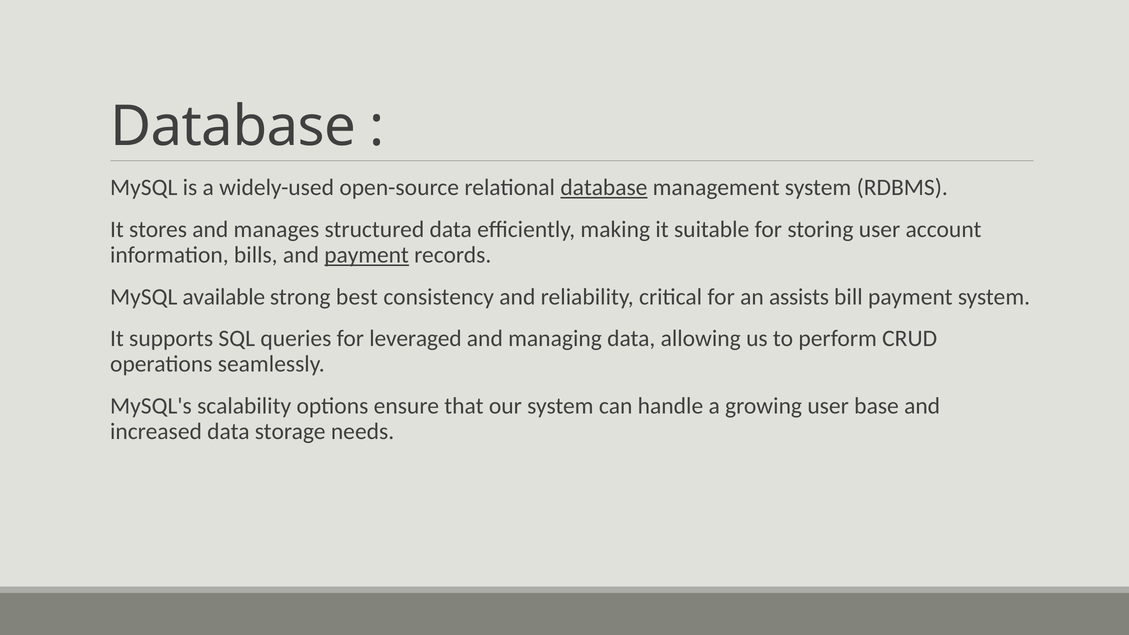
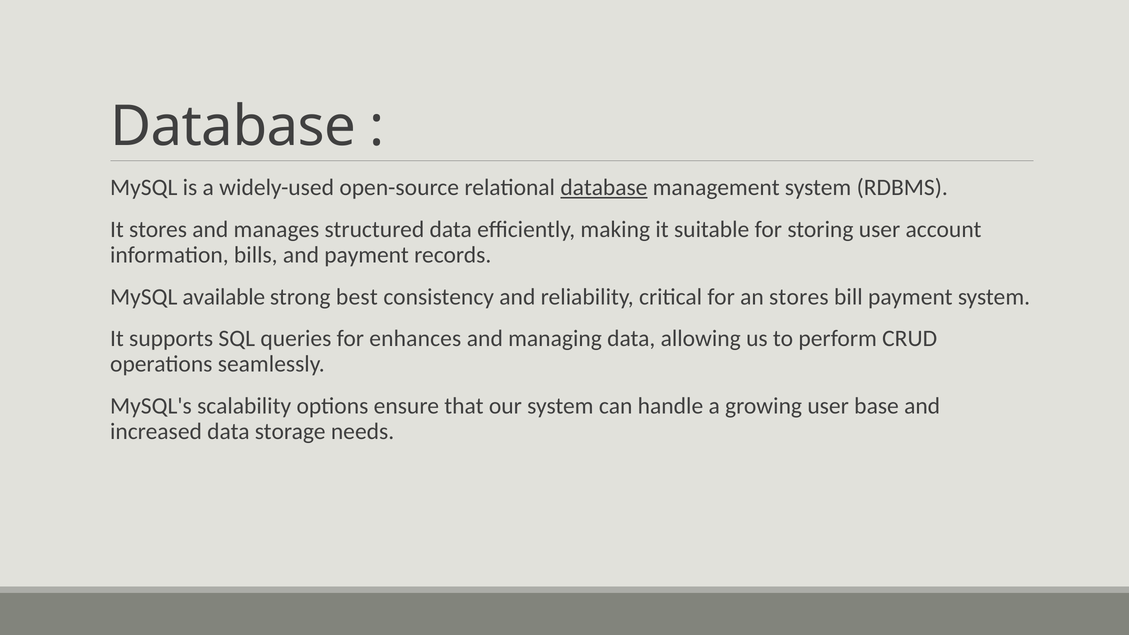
payment at (367, 255) underline: present -> none
an assists: assists -> stores
leveraged: leveraged -> enhances
